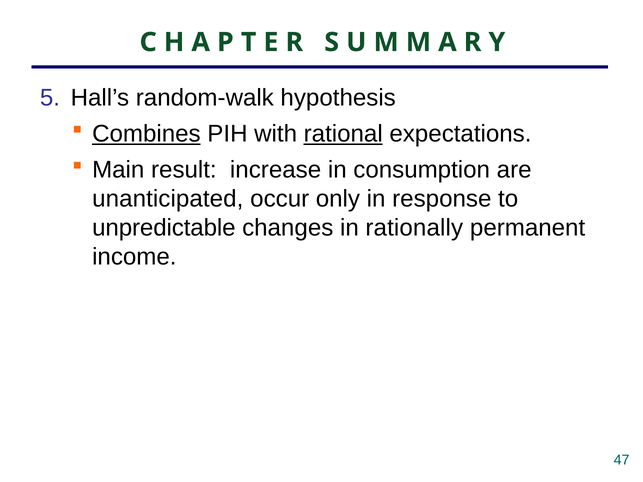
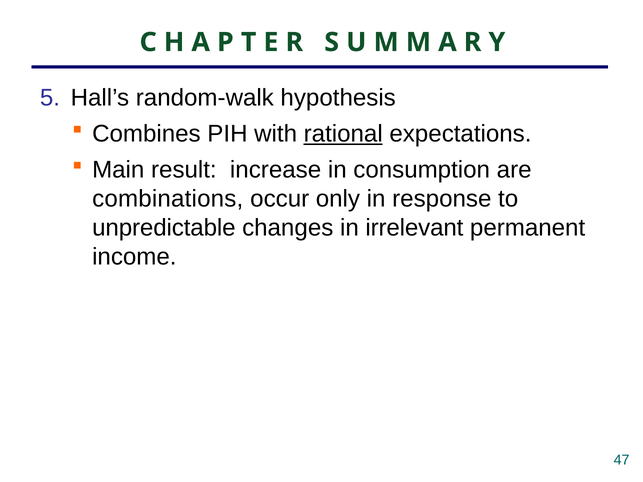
Combines underline: present -> none
unanticipated: unanticipated -> combinations
rationally: rationally -> irrelevant
